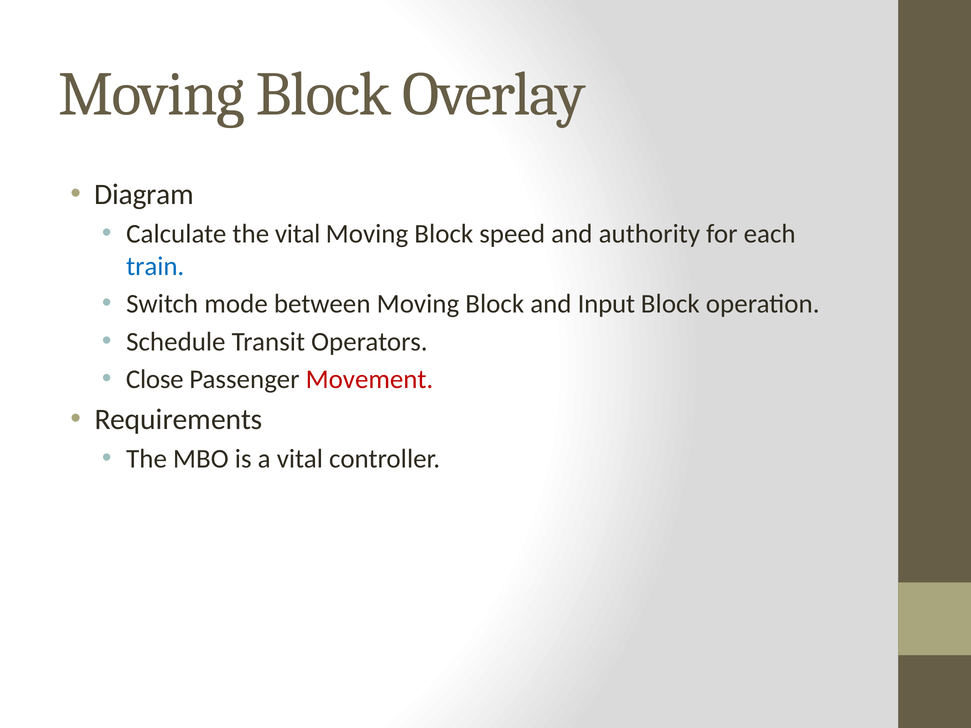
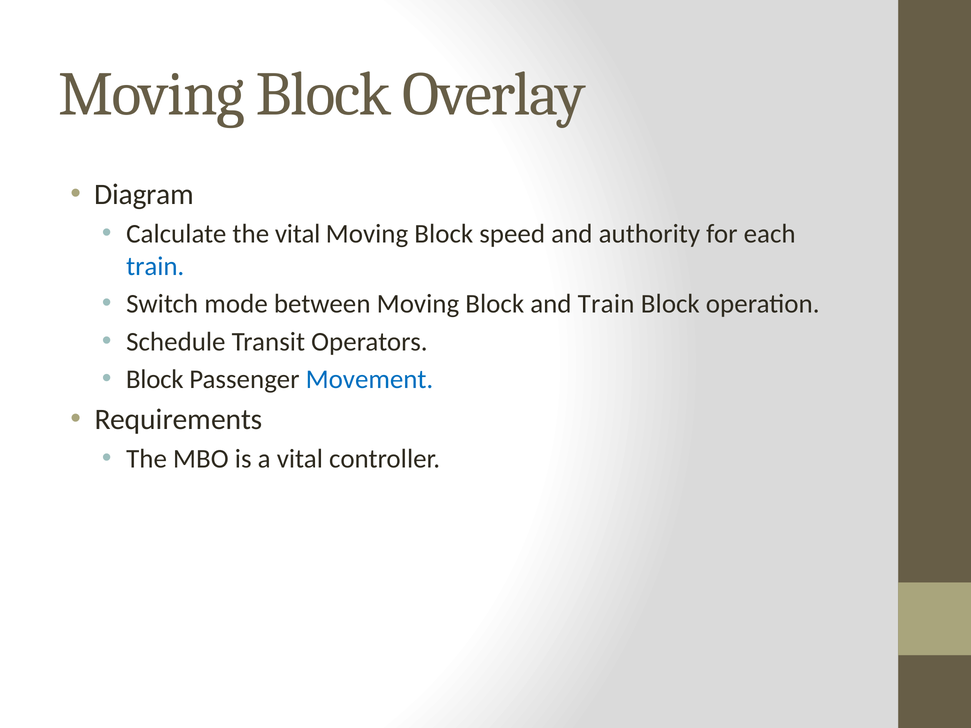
and Input: Input -> Train
Close at (155, 380): Close -> Block
Movement colour: red -> blue
